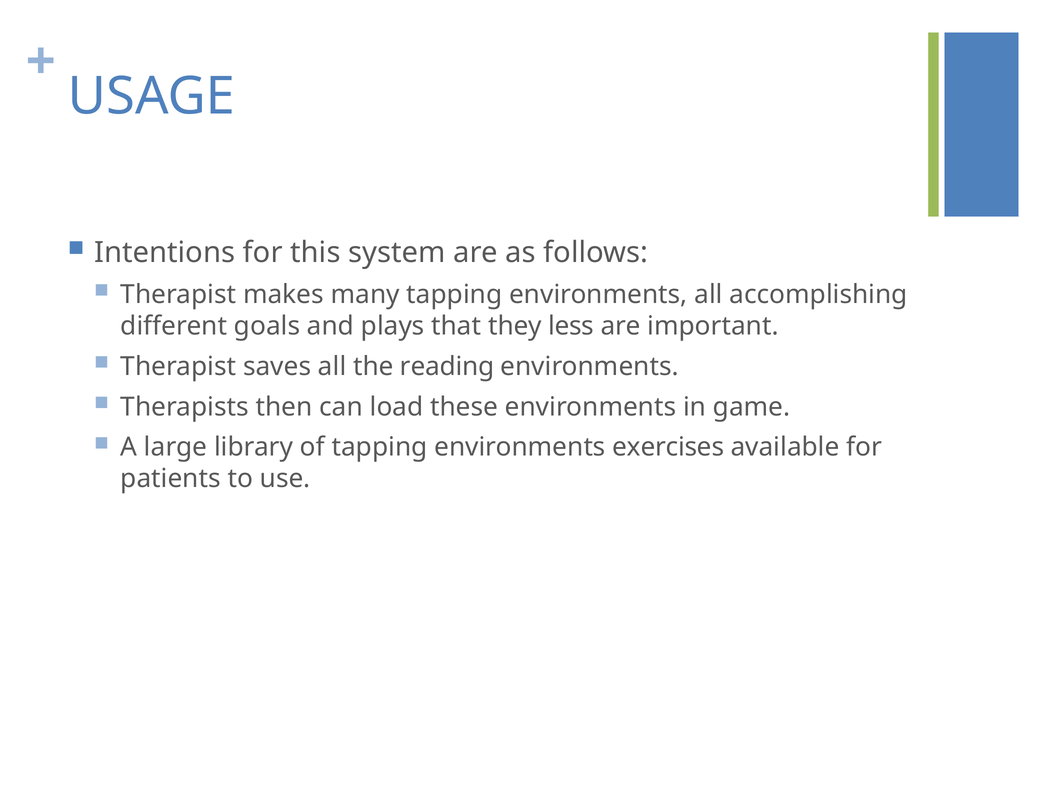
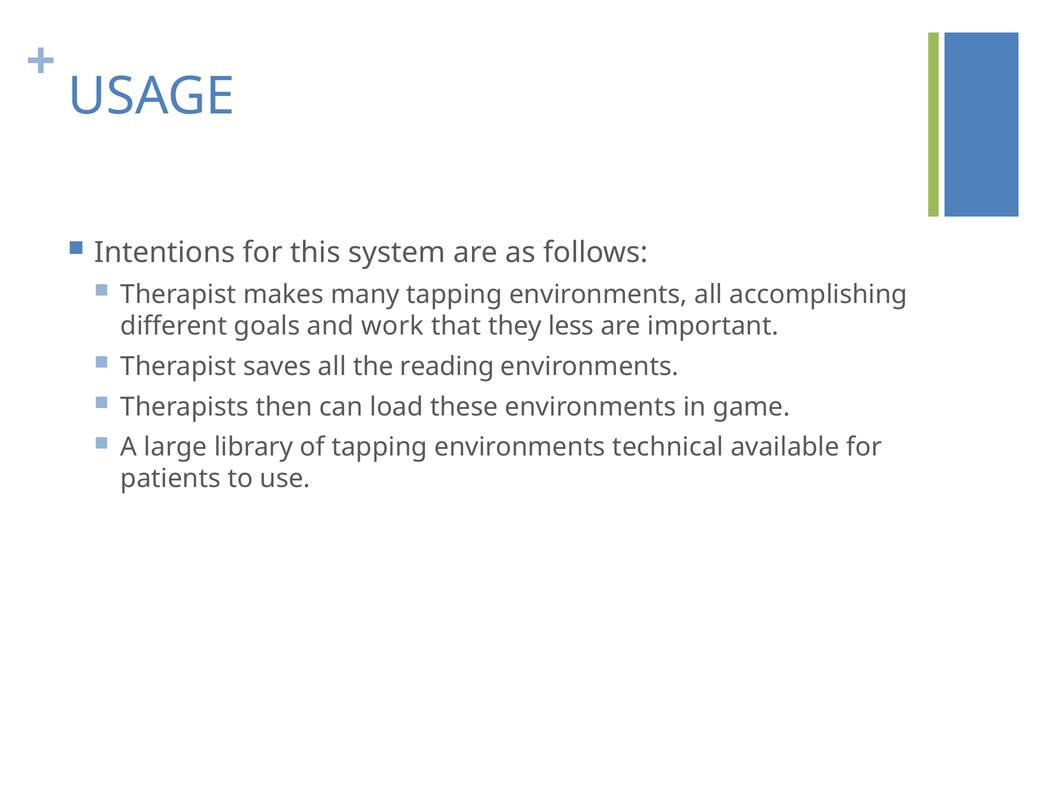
plays: plays -> work
exercises: exercises -> technical
